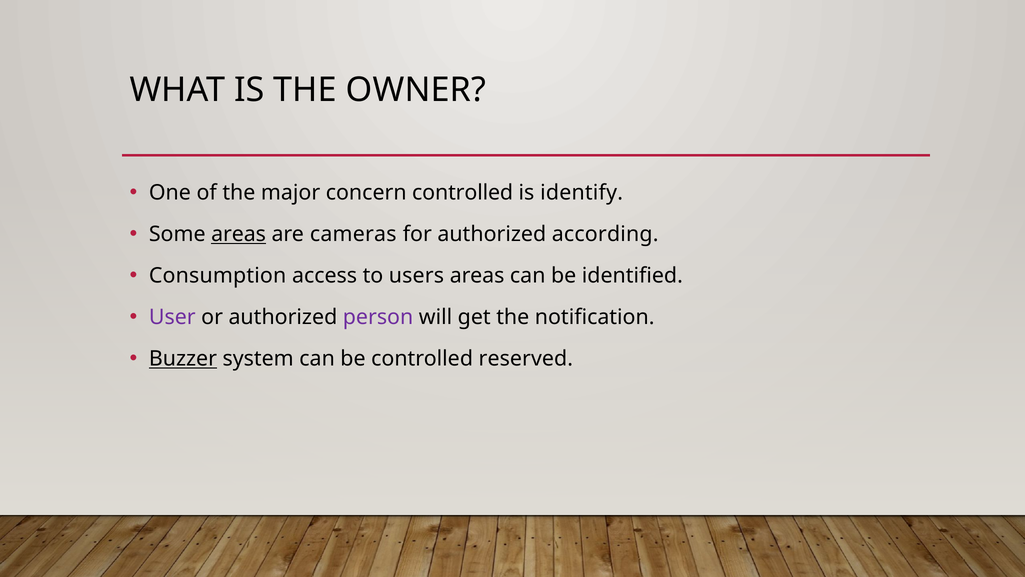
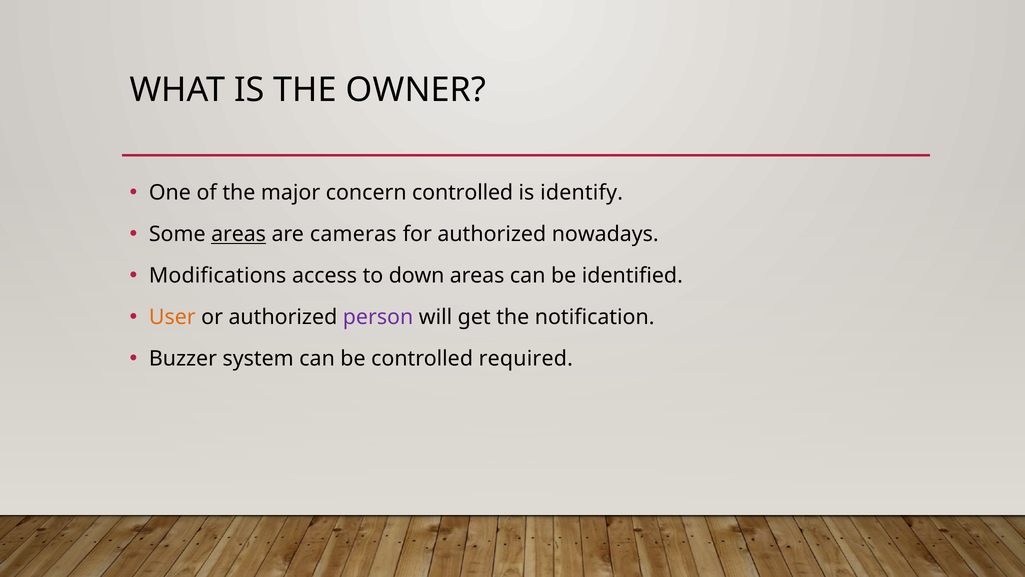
according: according -> nowadays
Consumption: Consumption -> Modifications
users: users -> down
User colour: purple -> orange
Buzzer underline: present -> none
reserved: reserved -> required
